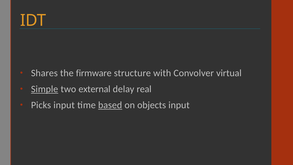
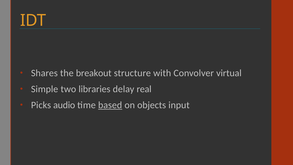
firmware: firmware -> breakout
Simple underline: present -> none
external: external -> libraries
Picks input: input -> audio
